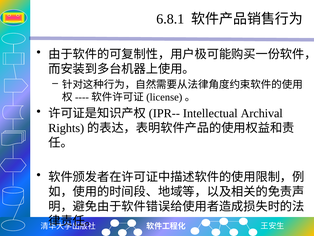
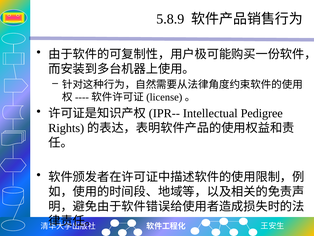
6.8.1: 6.8.1 -> 5.8.9
Archival: Archival -> Pedigree
